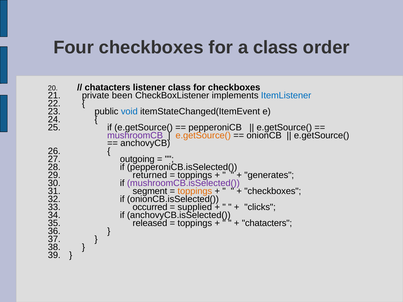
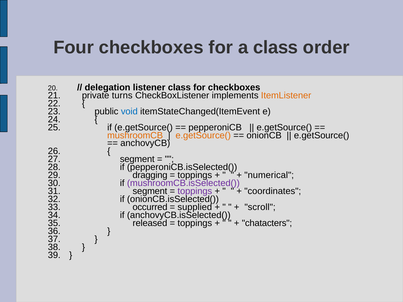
chatacters at (108, 87): chatacters -> delegation
been: been -> turns
ItemListener colour: blue -> orange
mushroomCB colour: purple -> orange
outgoing at (137, 159): outgoing -> segment
returned: returned -> dragging
generates: generates -> numerical
toppings at (195, 191) colour: orange -> purple
checkboxes at (273, 191): checkboxes -> coordinates
clicks: clicks -> scroll
